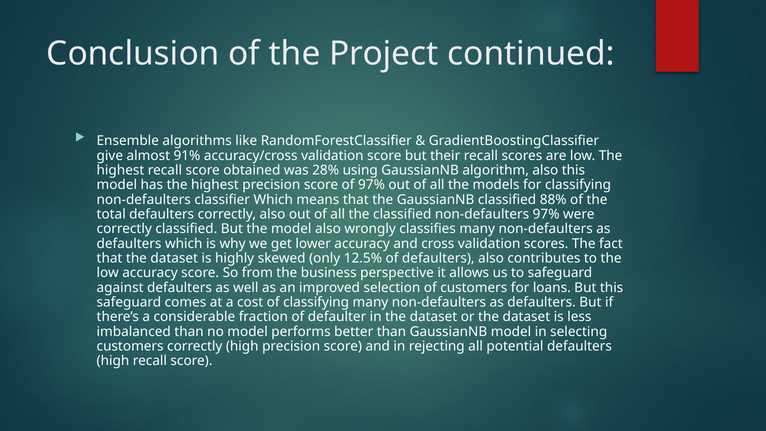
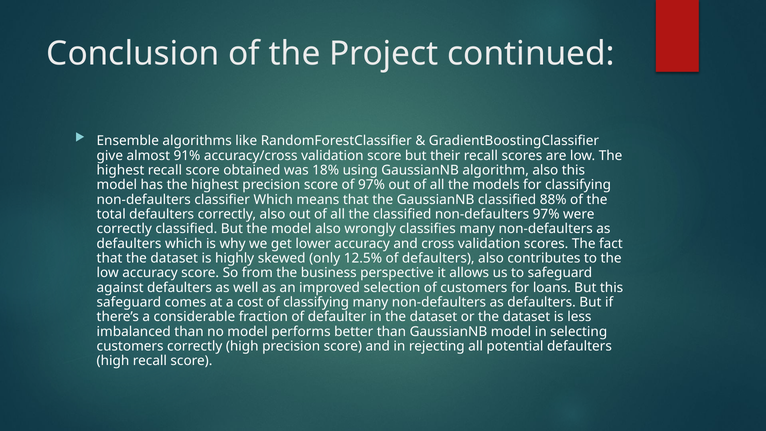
28%: 28% -> 18%
